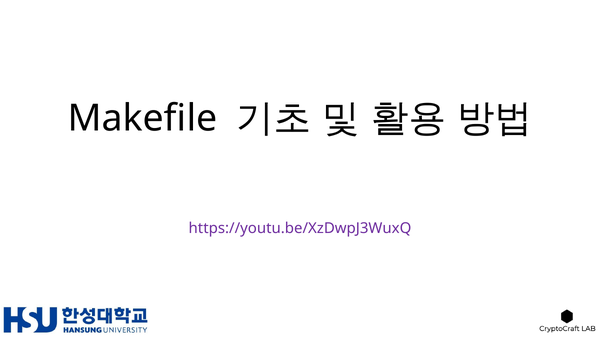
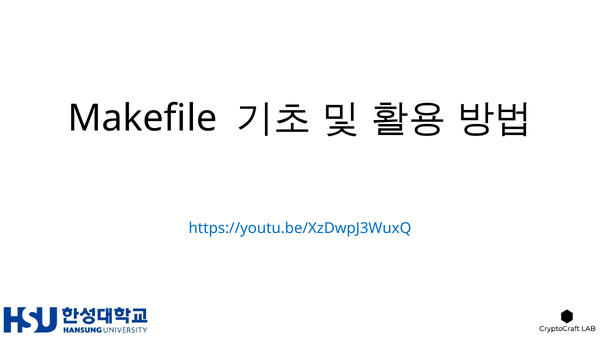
https://youtu.be/XzDwpJ3WuxQ colour: purple -> blue
